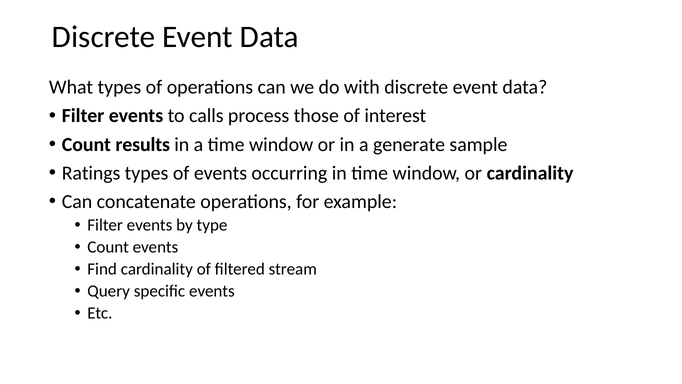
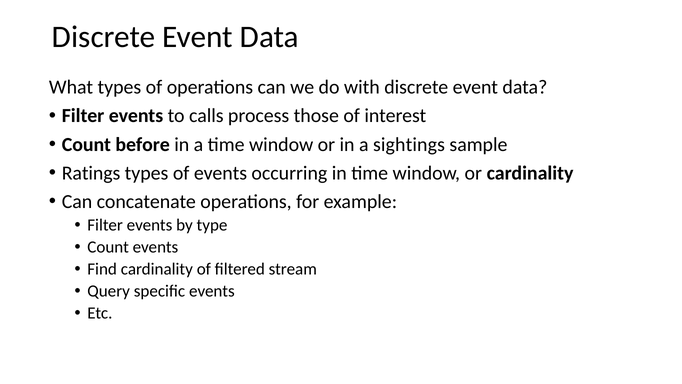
results: results -> before
generate: generate -> sightings
